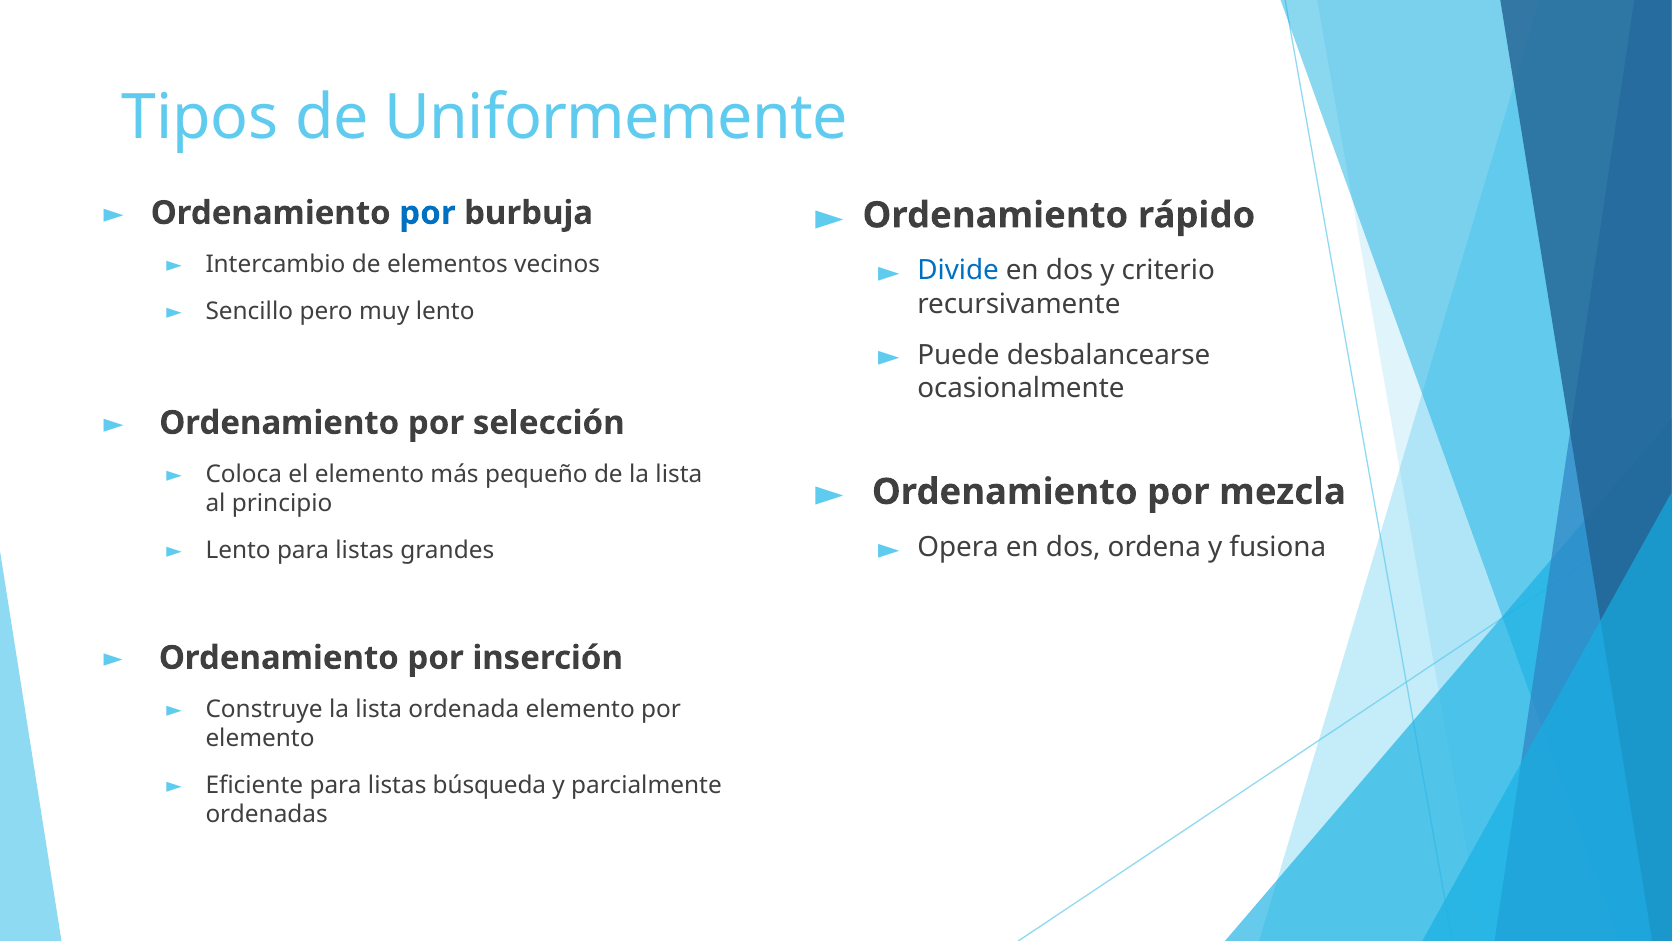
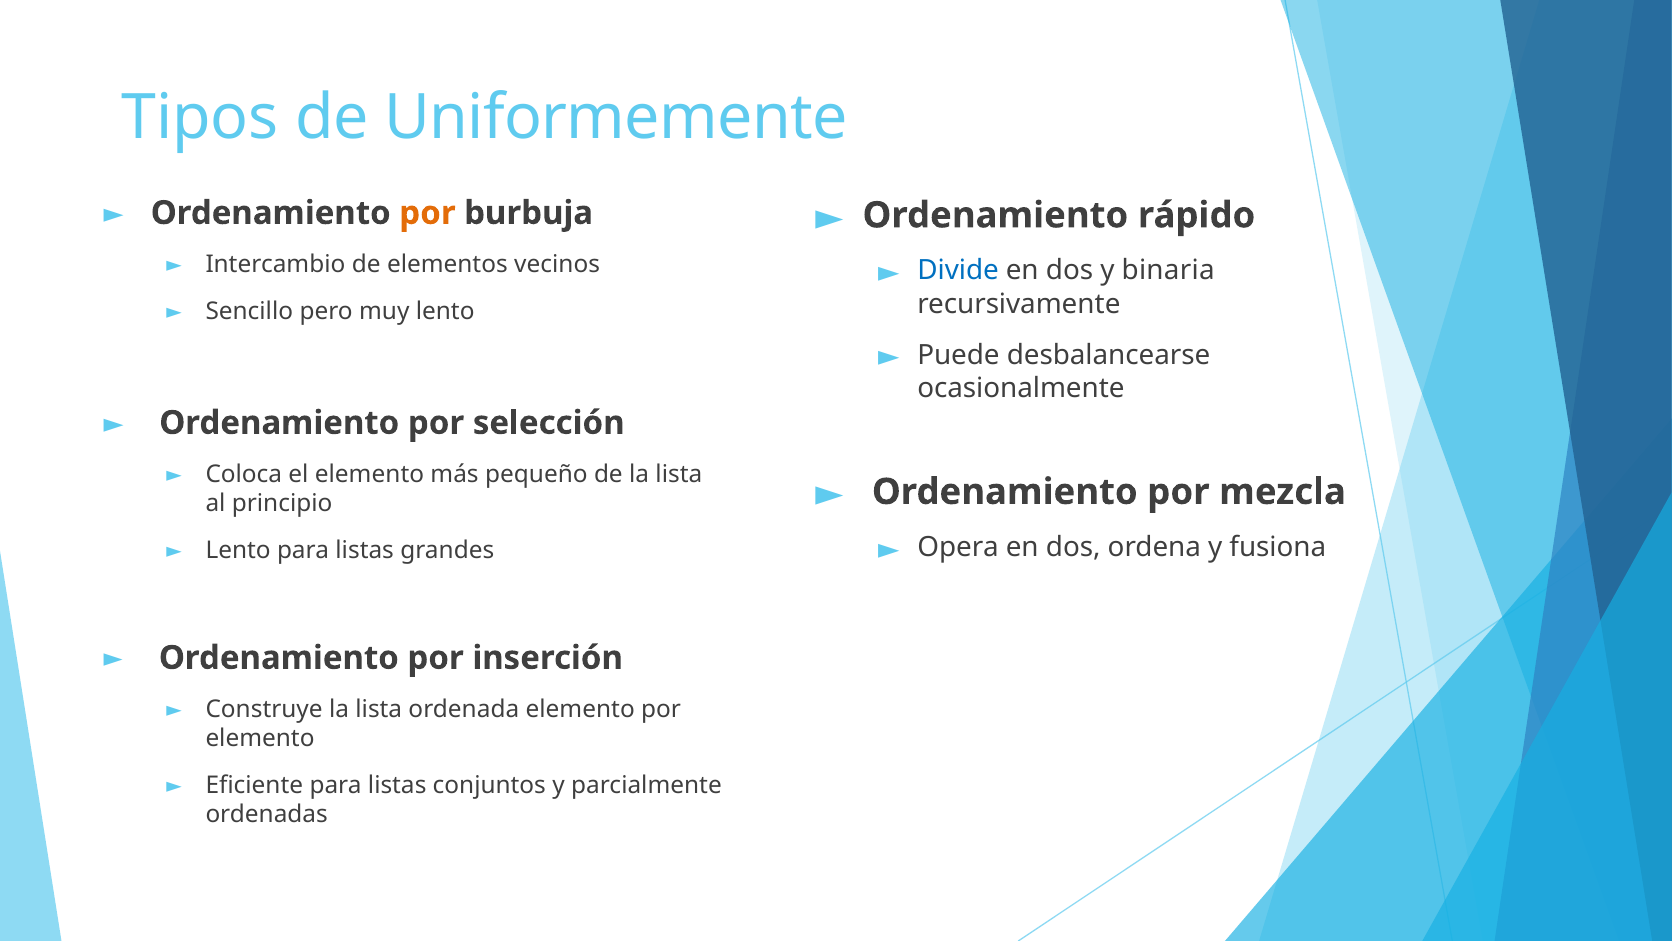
por at (427, 213) colour: blue -> orange
criterio: criterio -> binaria
búsqueda: búsqueda -> conjuntos
